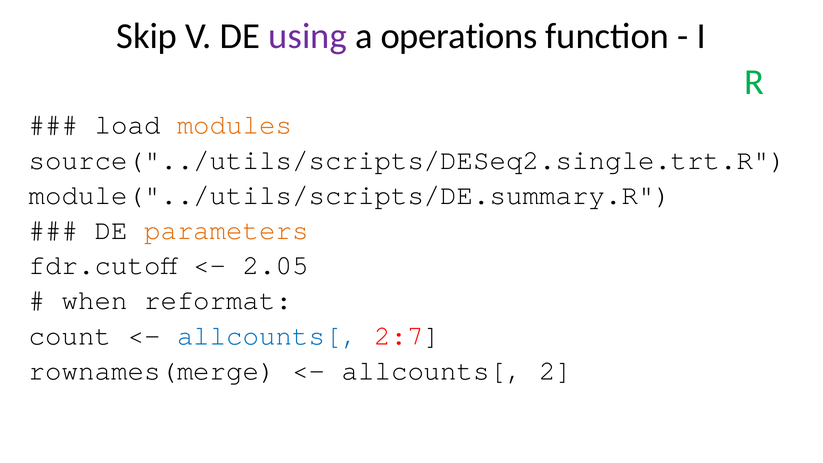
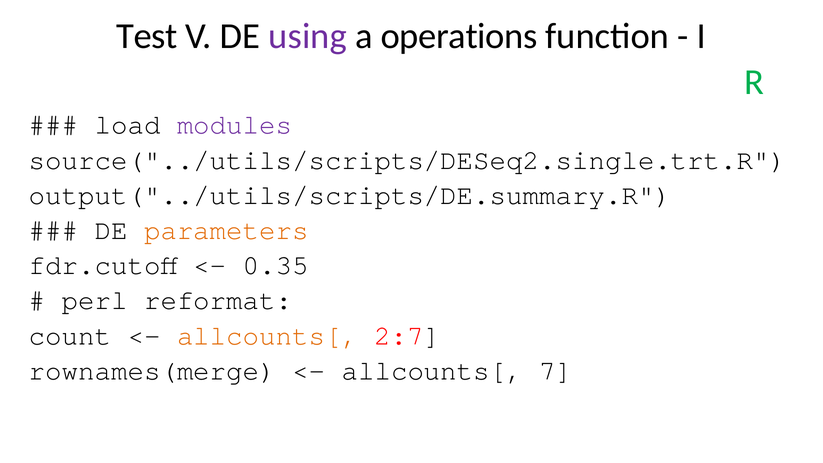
Skip: Skip -> Test
modules colour: orange -> purple
module("../utils/scripts/DE.summary.R: module("../utils/scripts/DE.summary.R -> output("../utils/scripts/DE.summary.R
2.05: 2.05 -> 0.35
when: when -> perl
allcounts[ at (268, 335) colour: blue -> orange
2: 2 -> 7
